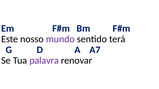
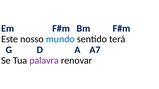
mundo colour: purple -> blue
